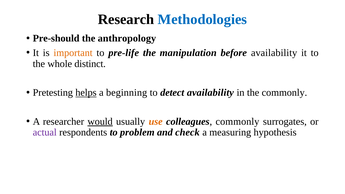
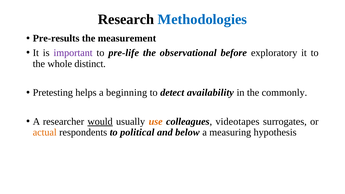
Pre-should: Pre-should -> Pre-results
anthropology: anthropology -> measurement
important colour: orange -> purple
manipulation: manipulation -> observational
before availability: availability -> exploratory
helps underline: present -> none
colleagues commonly: commonly -> videotapes
actual colour: purple -> orange
problem: problem -> political
check: check -> below
